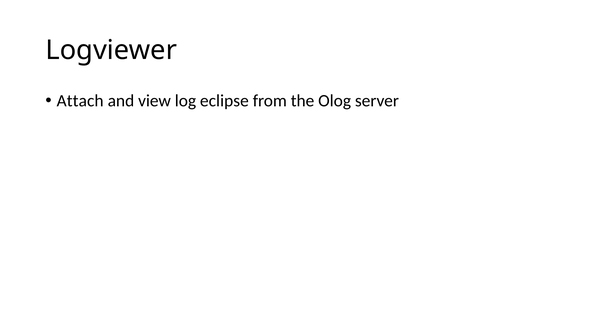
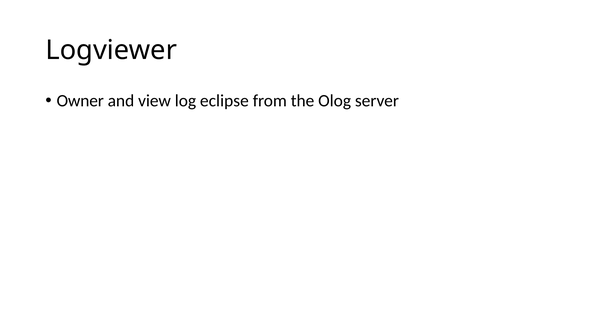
Attach: Attach -> Owner
